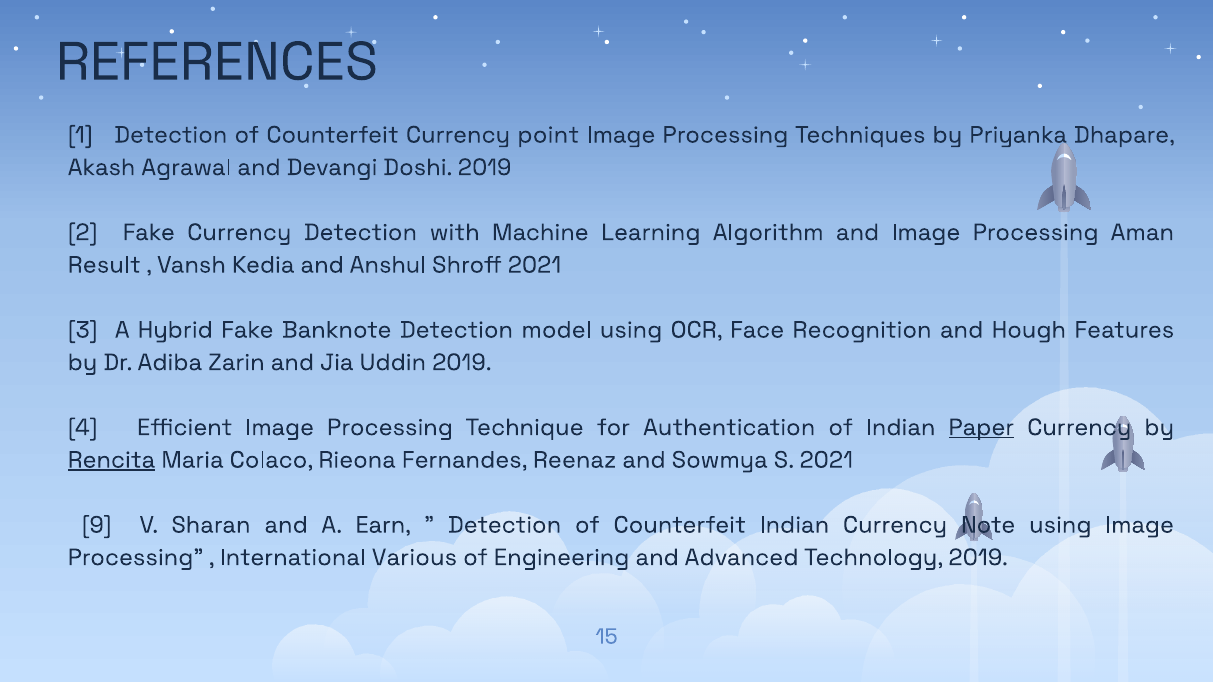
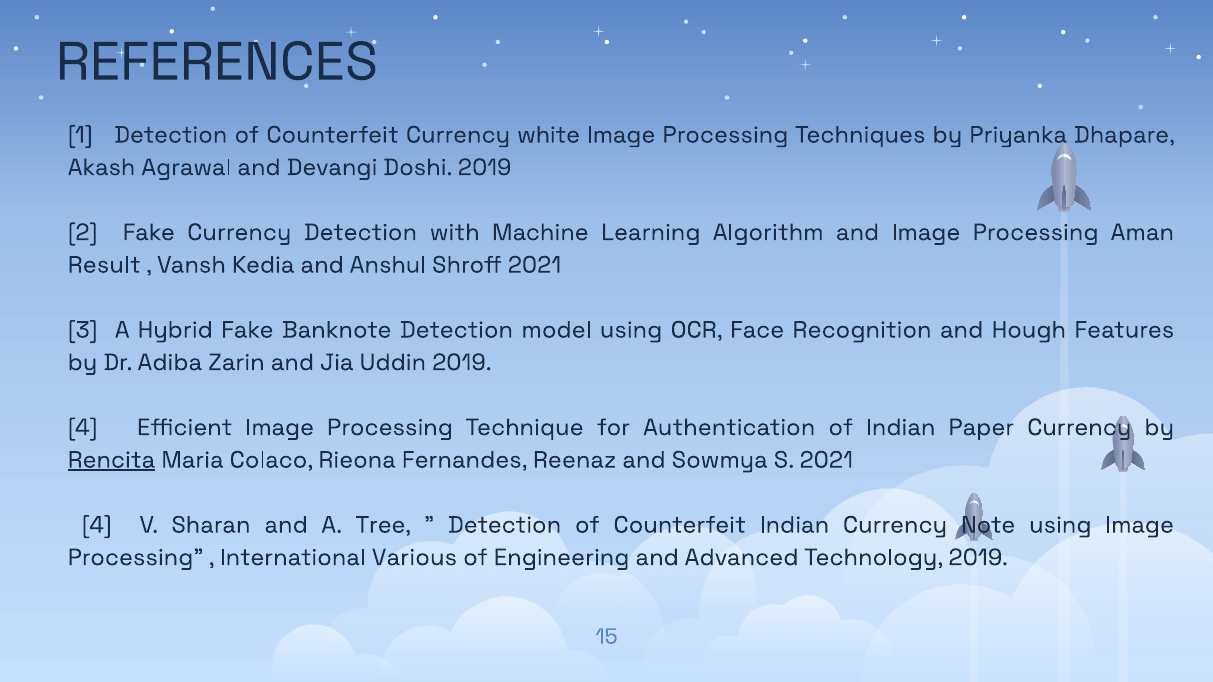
point: point -> white
Paper underline: present -> none
9 at (97, 525): 9 -> 4
Earn: Earn -> Tree
